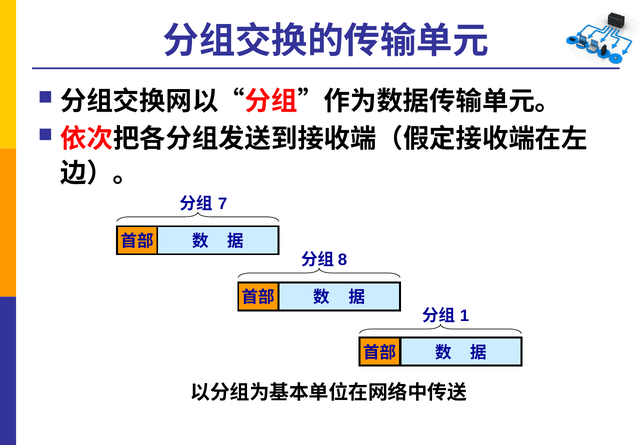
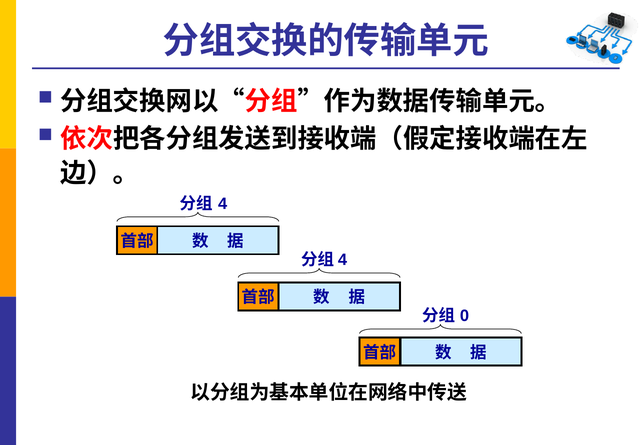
7 at (223, 204): 7 -> 4
8 at (343, 260): 8 -> 4
1: 1 -> 0
